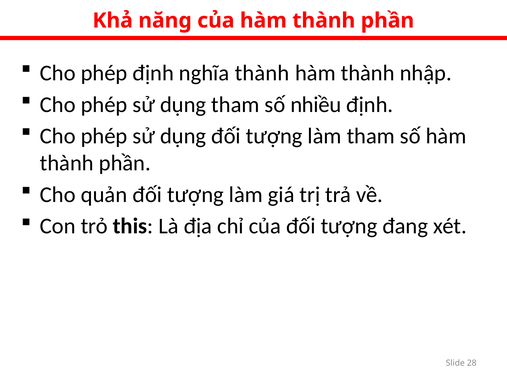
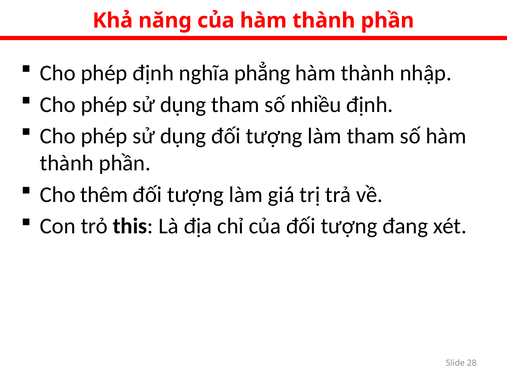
nghĩa thành: thành -> phẳng
quản: quản -> thêm
